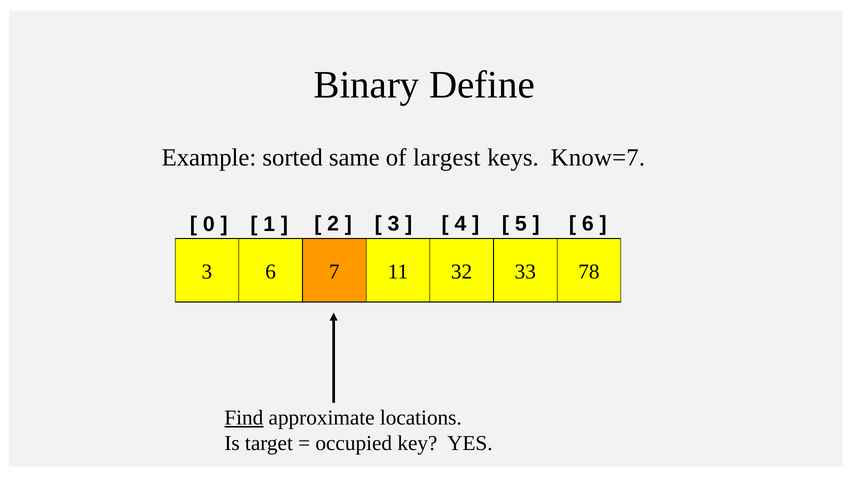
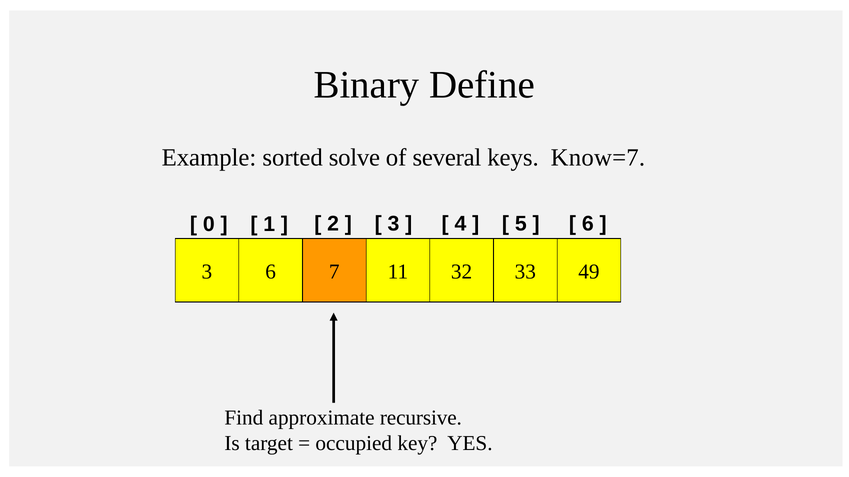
same: same -> solve
largest: largest -> several
78: 78 -> 49
Find underline: present -> none
locations: locations -> recursive
